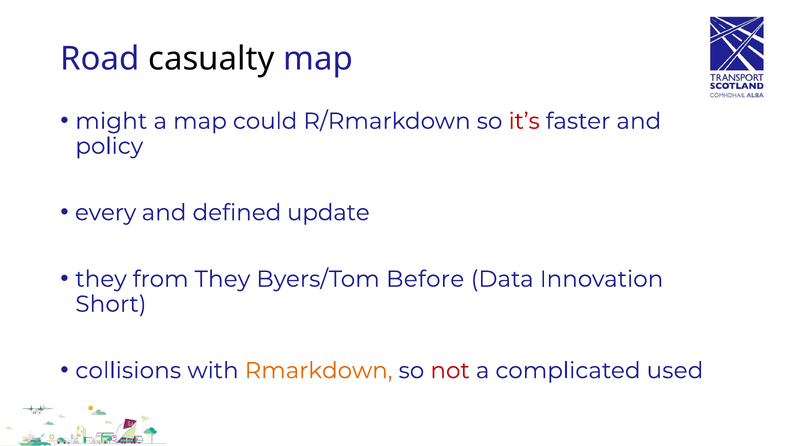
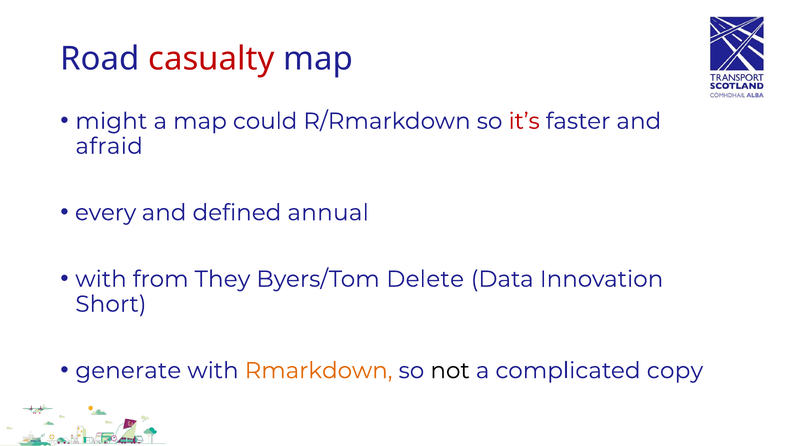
casualty colour: black -> red
policy: policy -> afraid
update: update -> annual
they at (101, 279): they -> with
Before: Before -> Delete
collisions: collisions -> generate
not colour: red -> black
used: used -> copy
